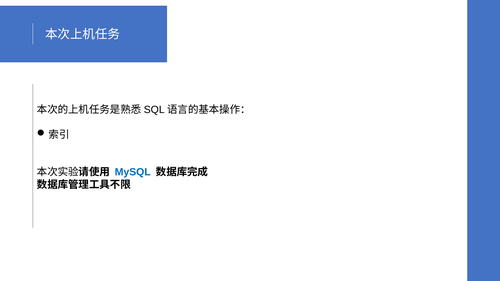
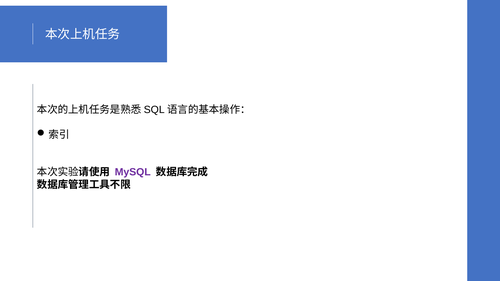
MySQL colour: blue -> purple
